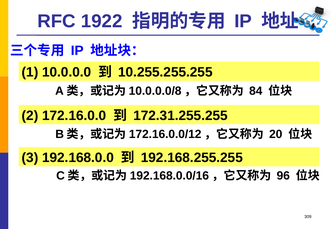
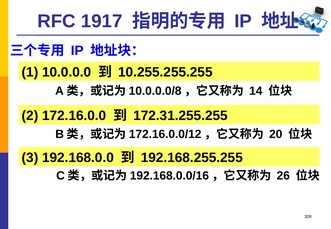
1922: 1922 -> 1917
84: 84 -> 14
96: 96 -> 26
